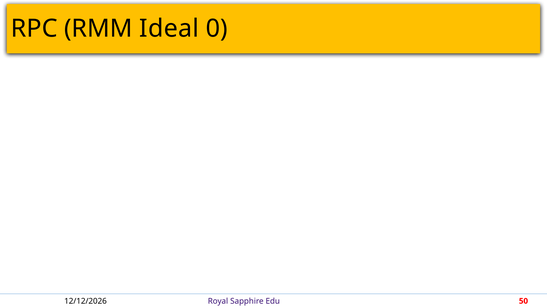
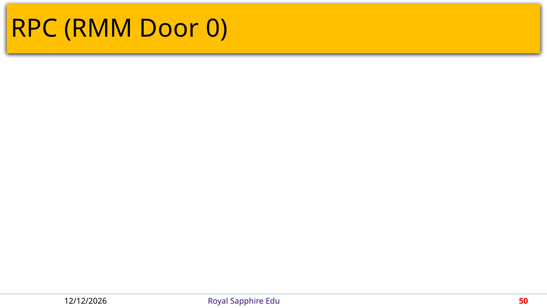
Ideal: Ideal -> Door
